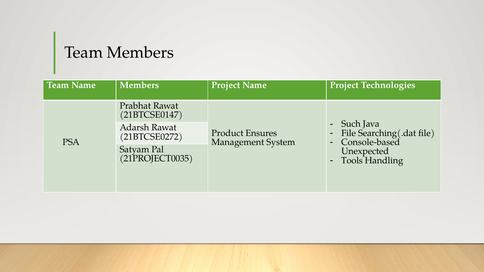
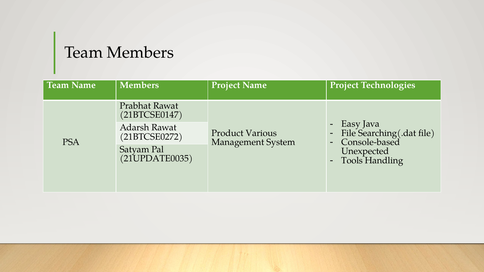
Such: Such -> Easy
Ensures: Ensures -> Various
21PROJECT0035: 21PROJECT0035 -> 21UPDATE0035
